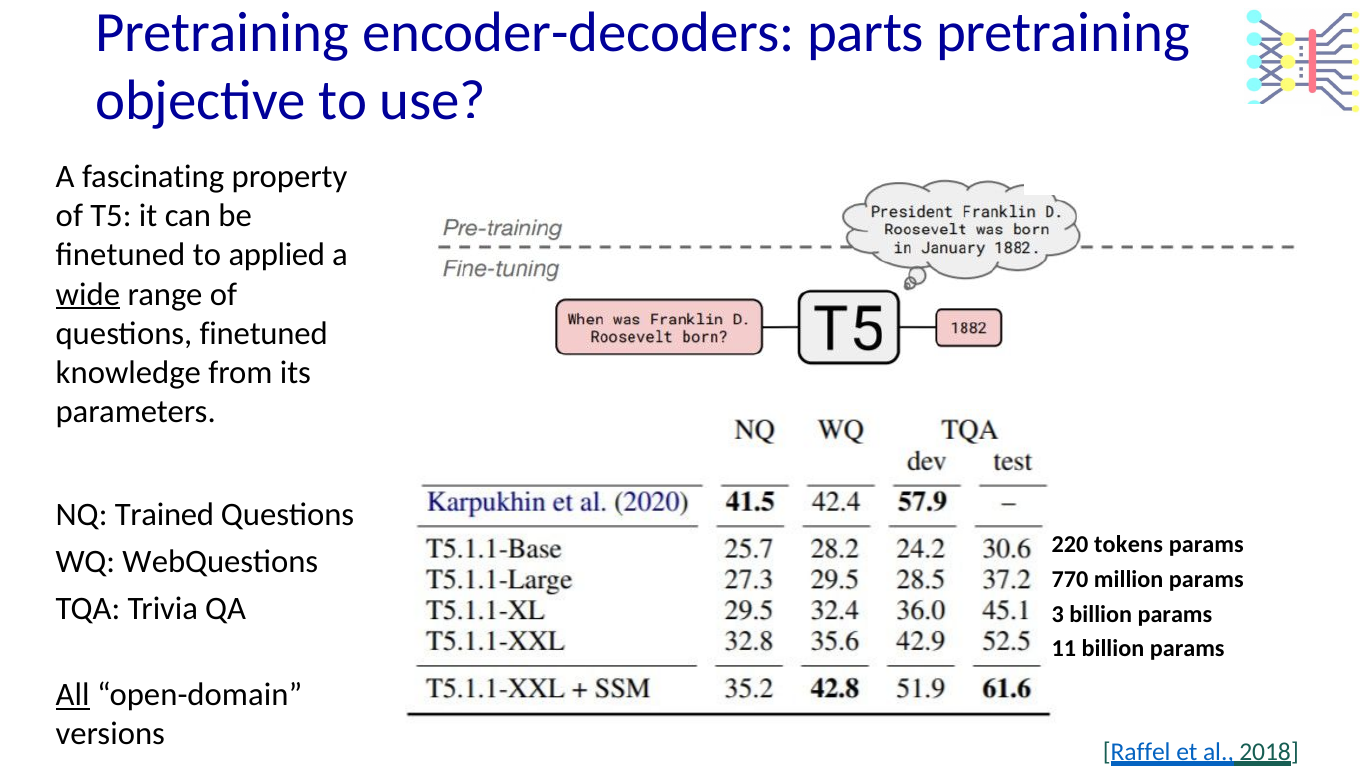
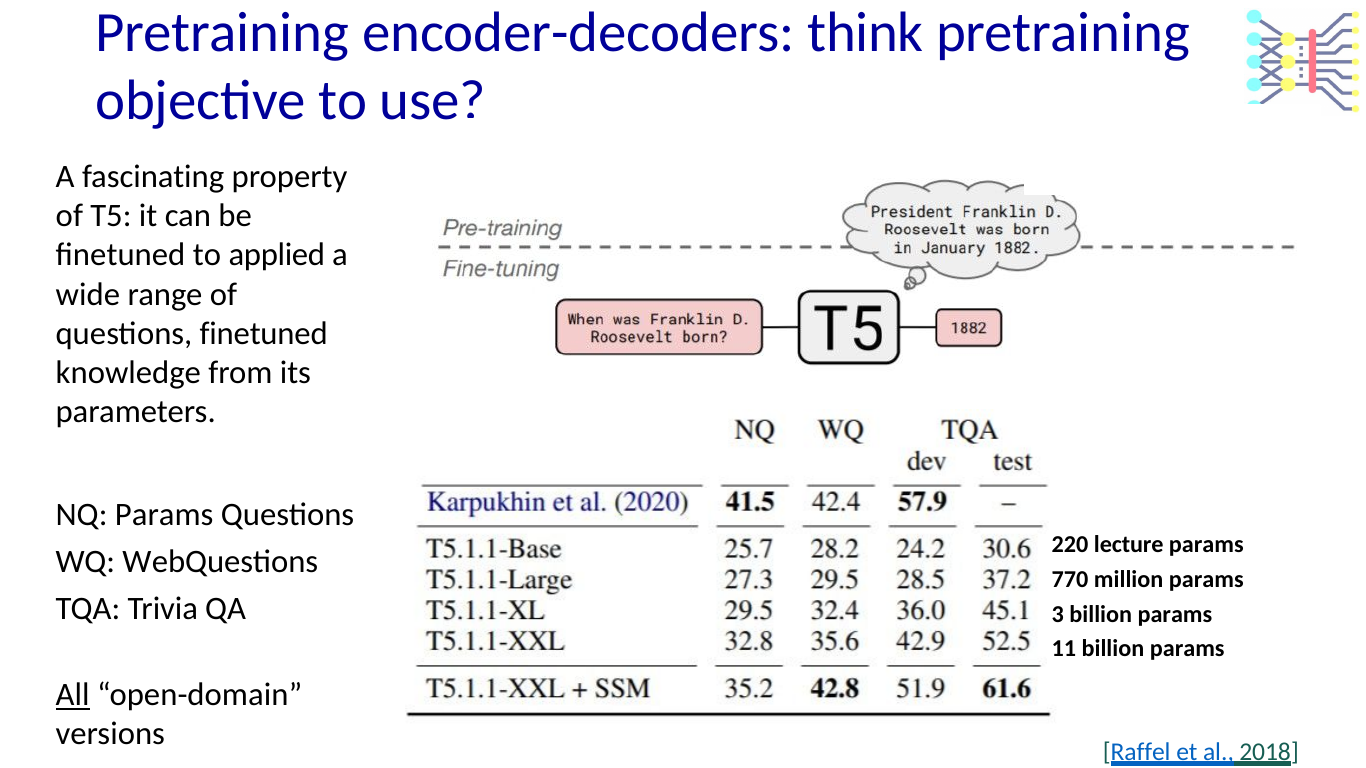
parts: parts -> think
wide underline: present -> none
NQ Trained: Trained -> Params
tokens: tokens -> lecture
